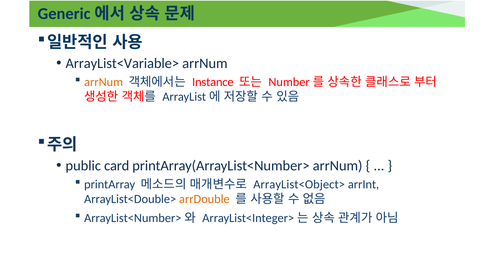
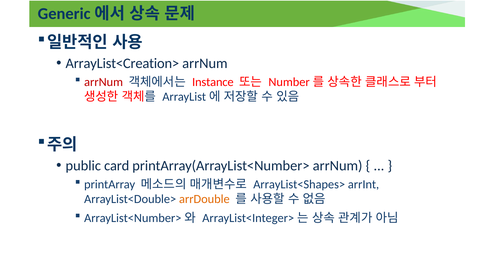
ArrayList<Variable>: ArrayList<Variable> -> ArrayList<Creation>
arrNum at (104, 82) colour: orange -> red
ArrayList<Object>: ArrayList<Object> -> ArrayList<Shapes>
